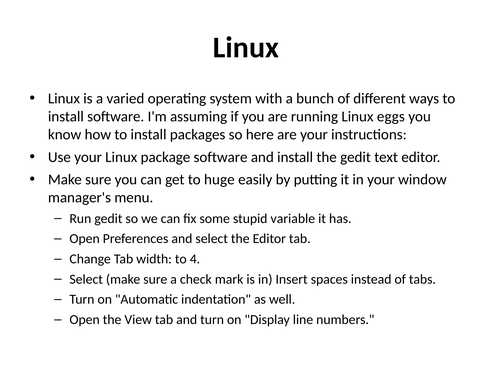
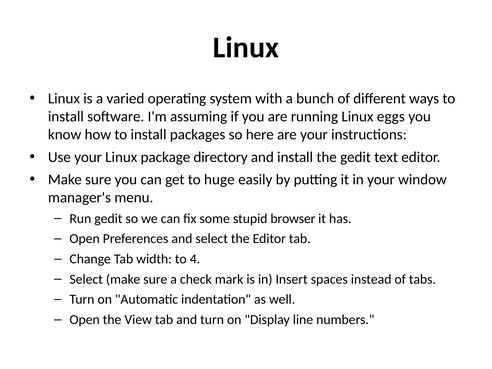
package software: software -> directory
variable: variable -> browser
